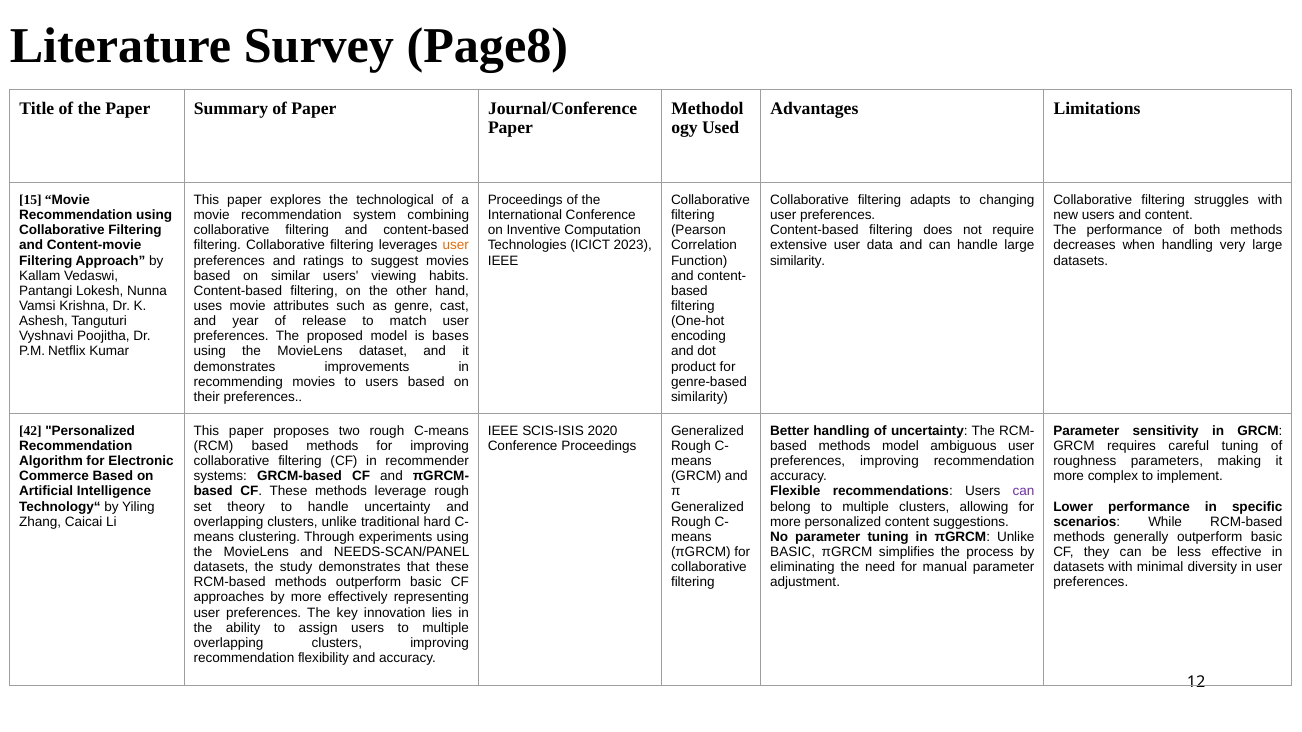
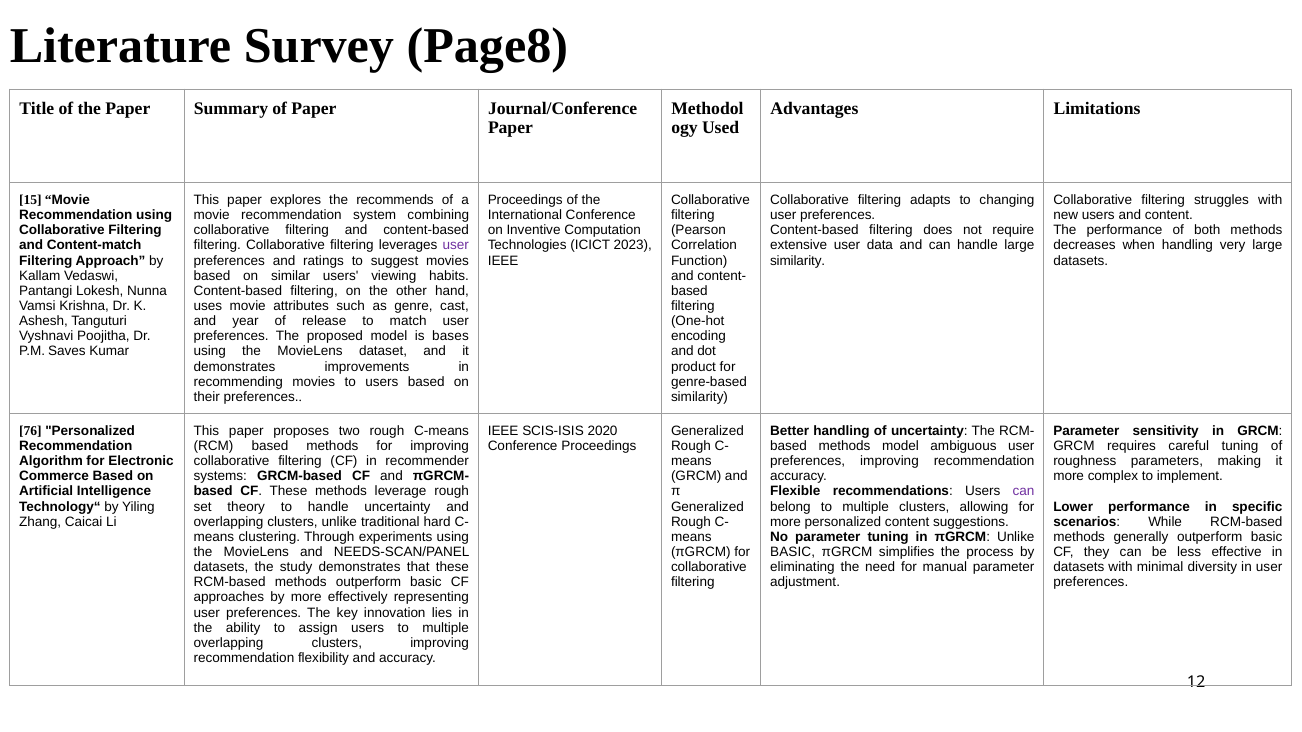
technological: technological -> recommends
Content-movie: Content-movie -> Content-match
user at (456, 246) colour: orange -> purple
Netflix: Netflix -> Saves
42: 42 -> 76
